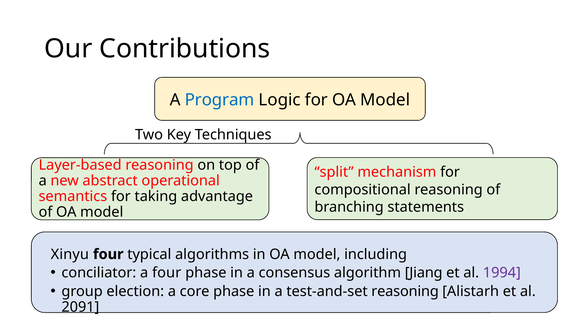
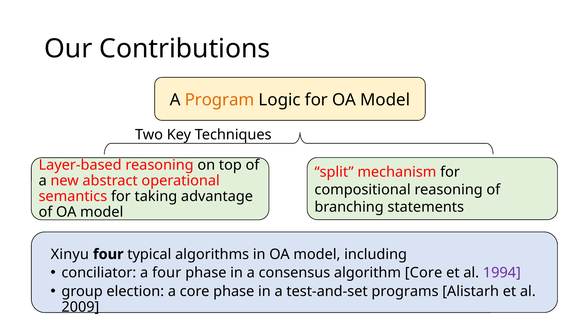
Program colour: blue -> orange
algorithm Jiang: Jiang -> Core
test-and-set reasoning: reasoning -> programs
2091: 2091 -> 2009
